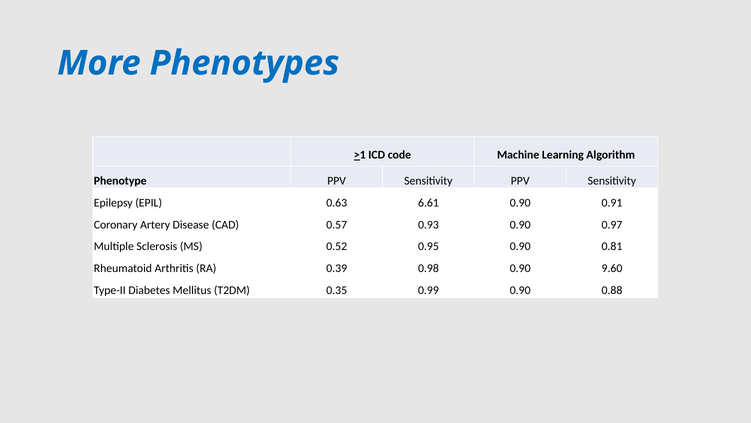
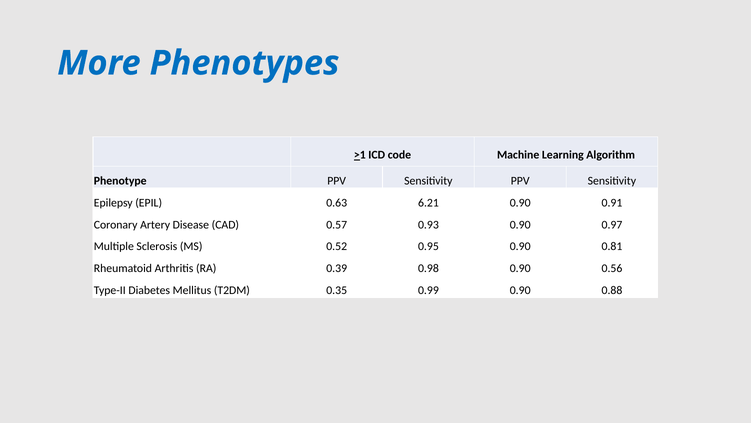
6.61: 6.61 -> 6.21
9.60: 9.60 -> 0.56
